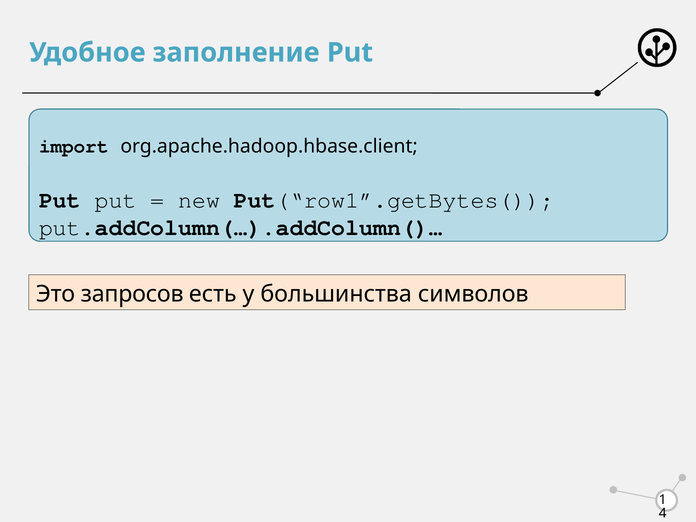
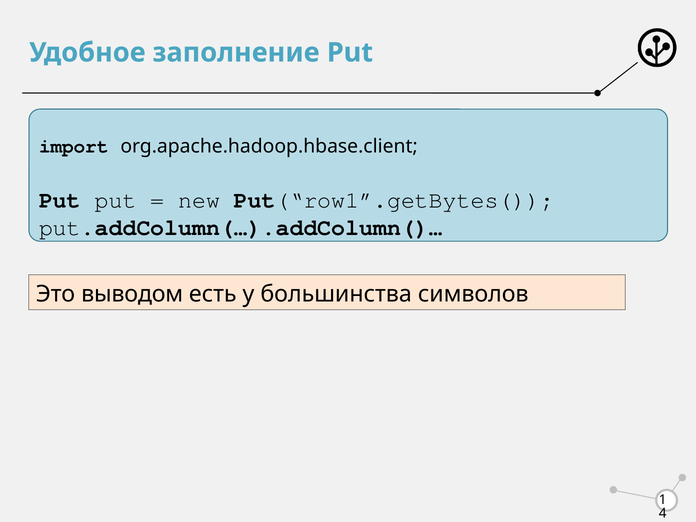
запросов: запросов -> выводом
